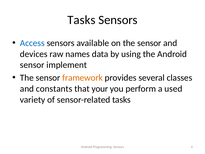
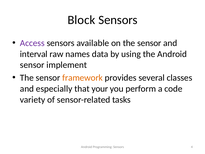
Tasks at (81, 20): Tasks -> Block
Access colour: blue -> purple
devices: devices -> interval
constants: constants -> especially
used: used -> code
